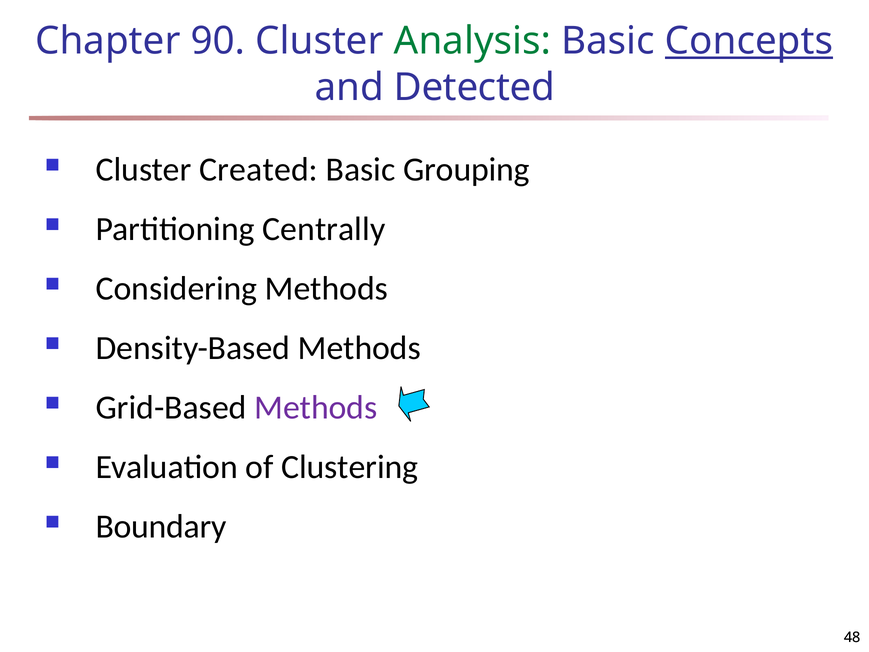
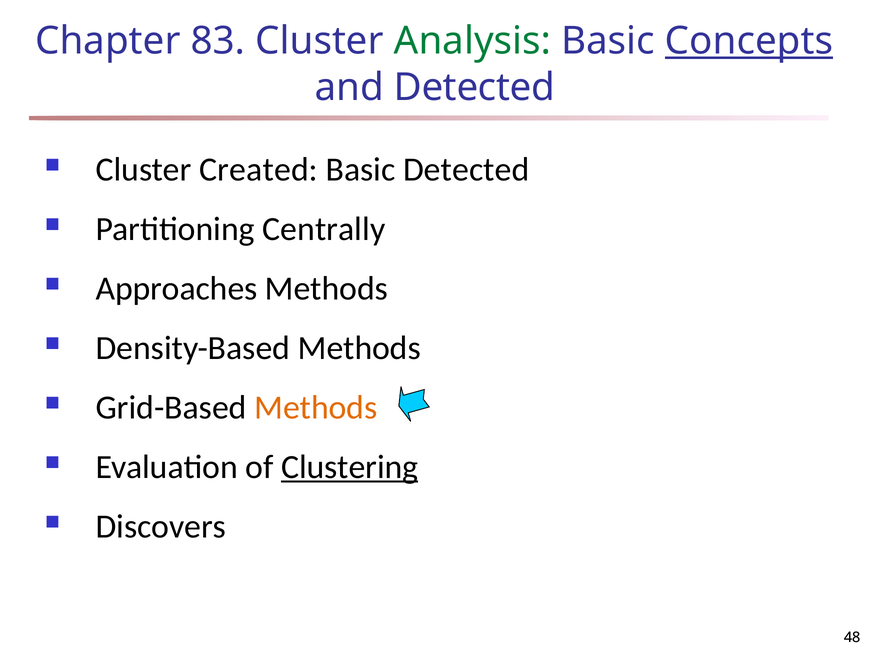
90: 90 -> 83
Basic Grouping: Grouping -> Detected
Considering: Considering -> Approaches
Methods at (316, 408) colour: purple -> orange
Clustering underline: none -> present
Boundary: Boundary -> Discovers
